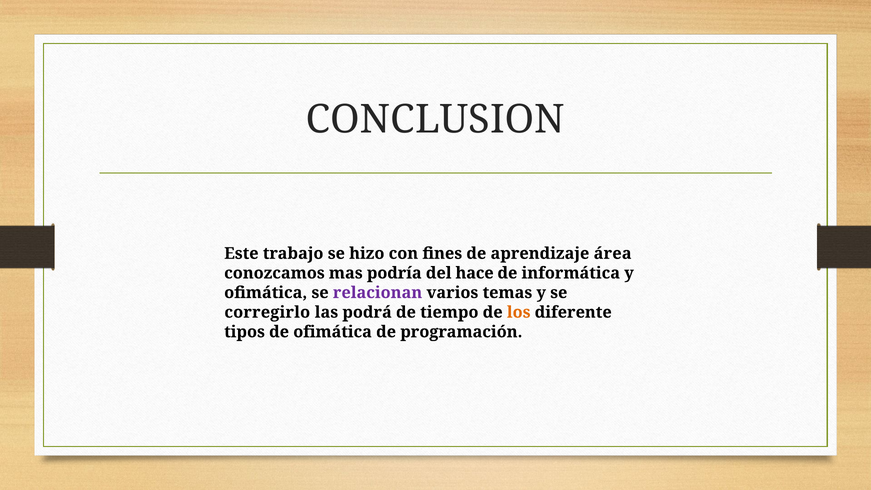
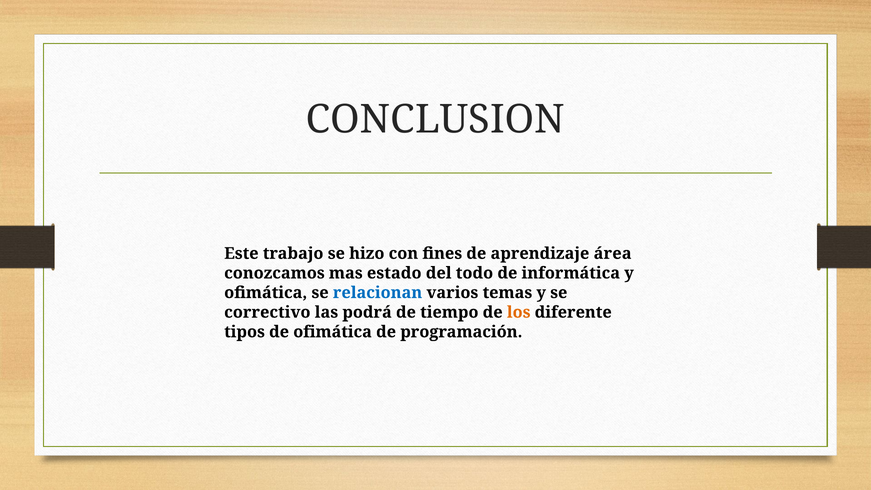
podría: podría -> estado
hace: hace -> todo
relacionan colour: purple -> blue
corregirlo: corregirlo -> correctivo
